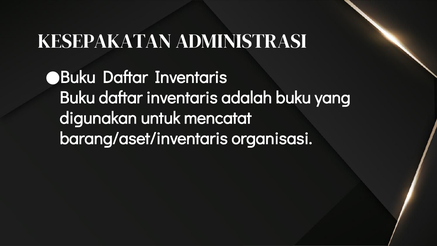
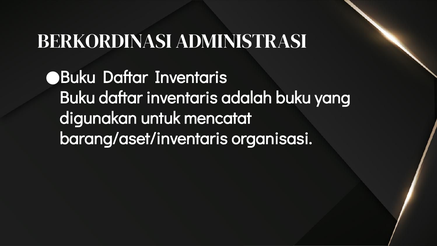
KESEPAKATAN: KESEPAKATAN -> BERKORDINASI
